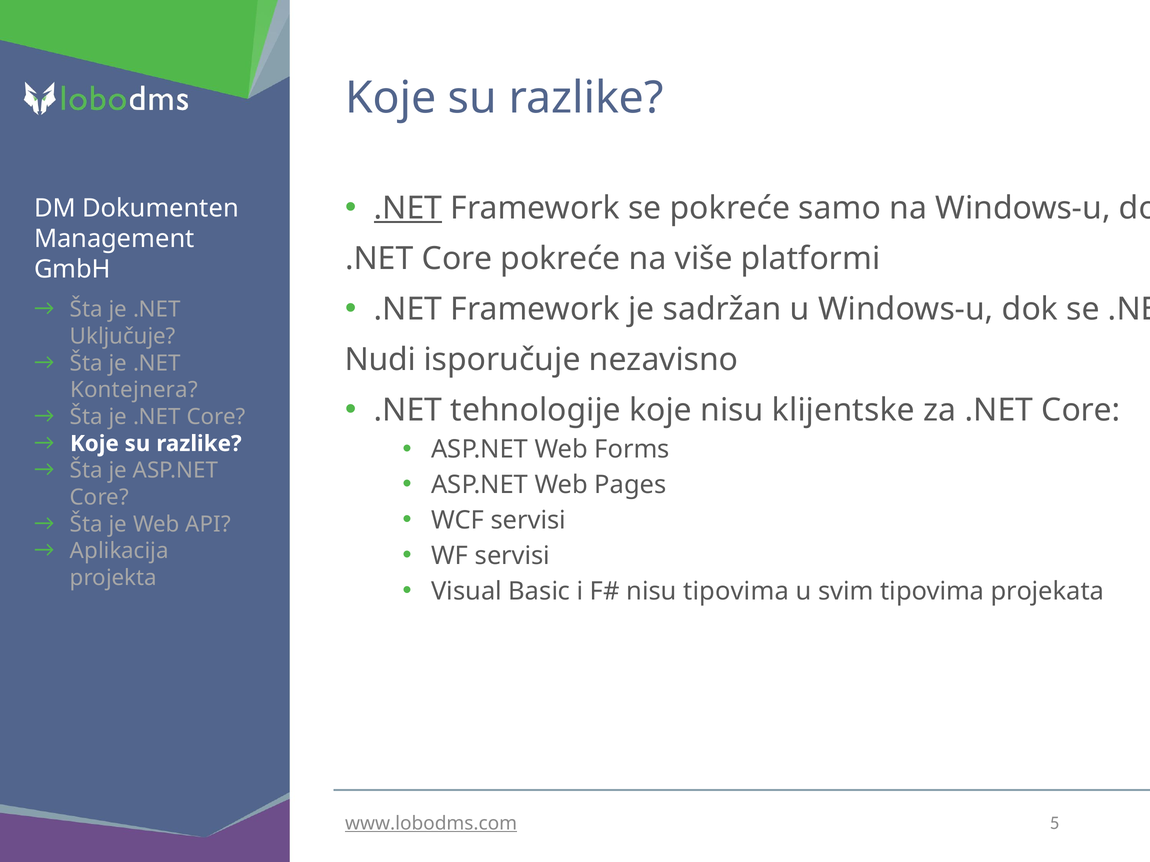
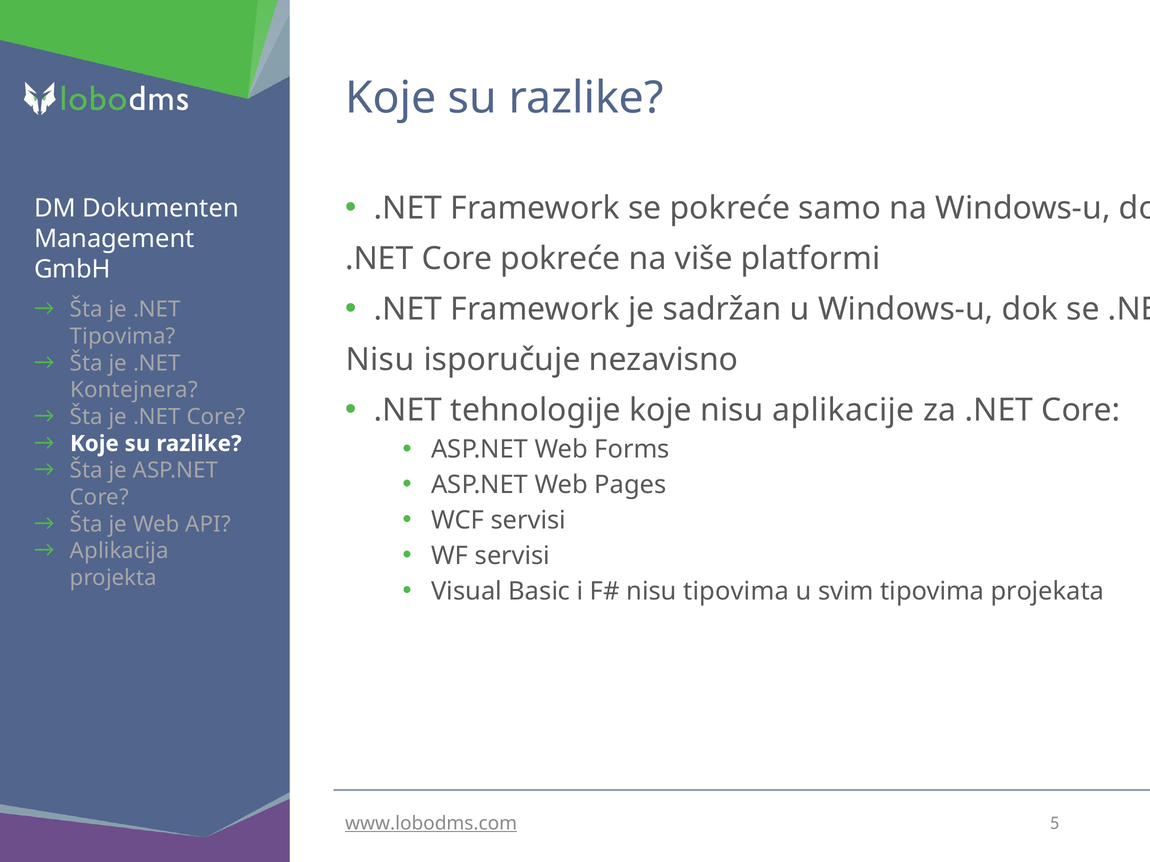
.NET at (408, 208) underline: present -> none
Uključuje at (123, 337): Uključuje -> Tipovima
Nudi at (380, 360): Nudi -> Nisu
klijentske: klijentske -> aplikacije
